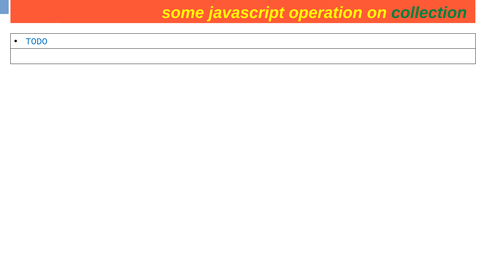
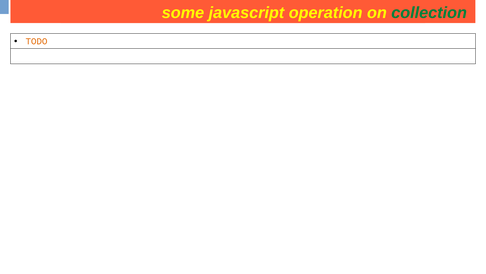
TODO colour: blue -> orange
